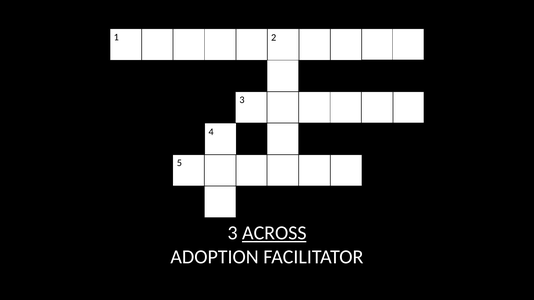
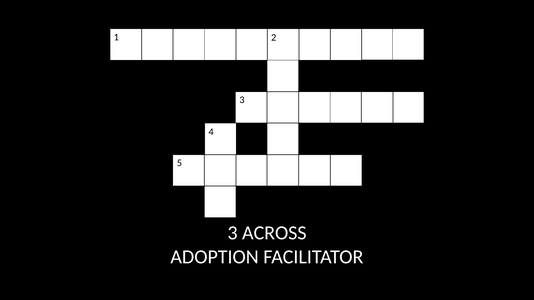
ACROSS underline: present -> none
